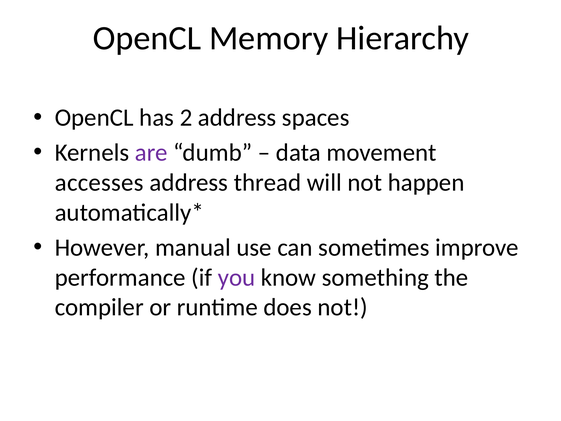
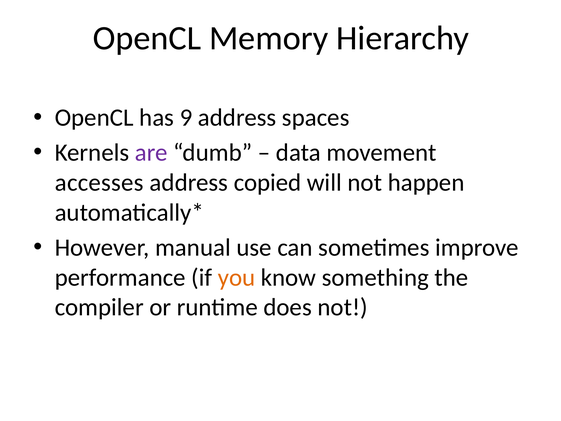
2: 2 -> 9
thread: thread -> copied
you colour: purple -> orange
